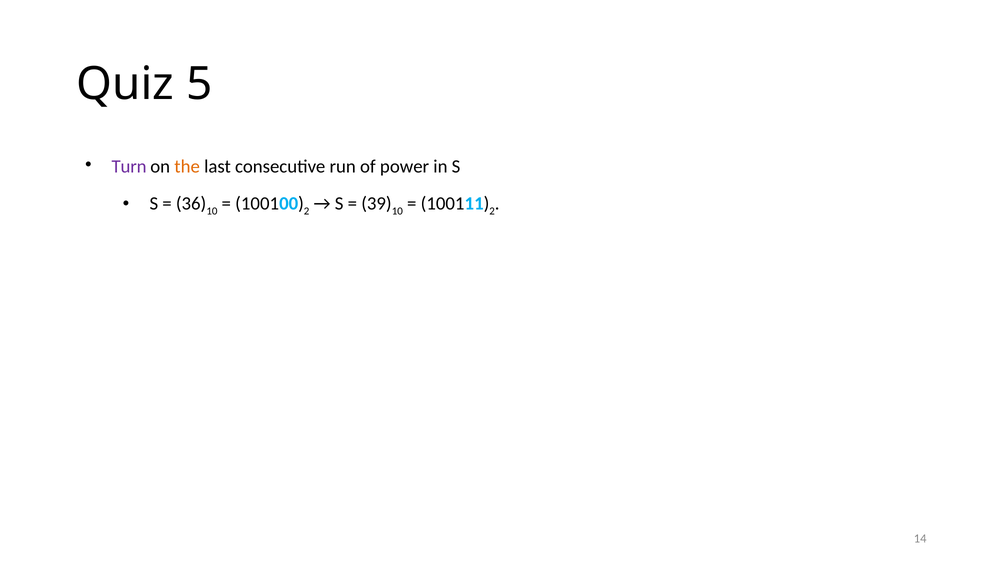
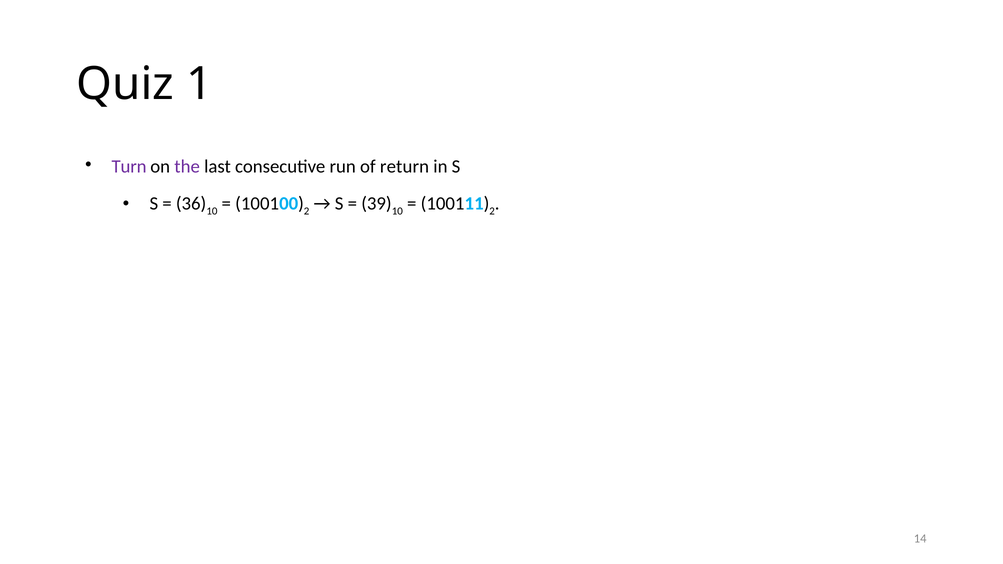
5: 5 -> 1
the colour: orange -> purple
power: power -> return
